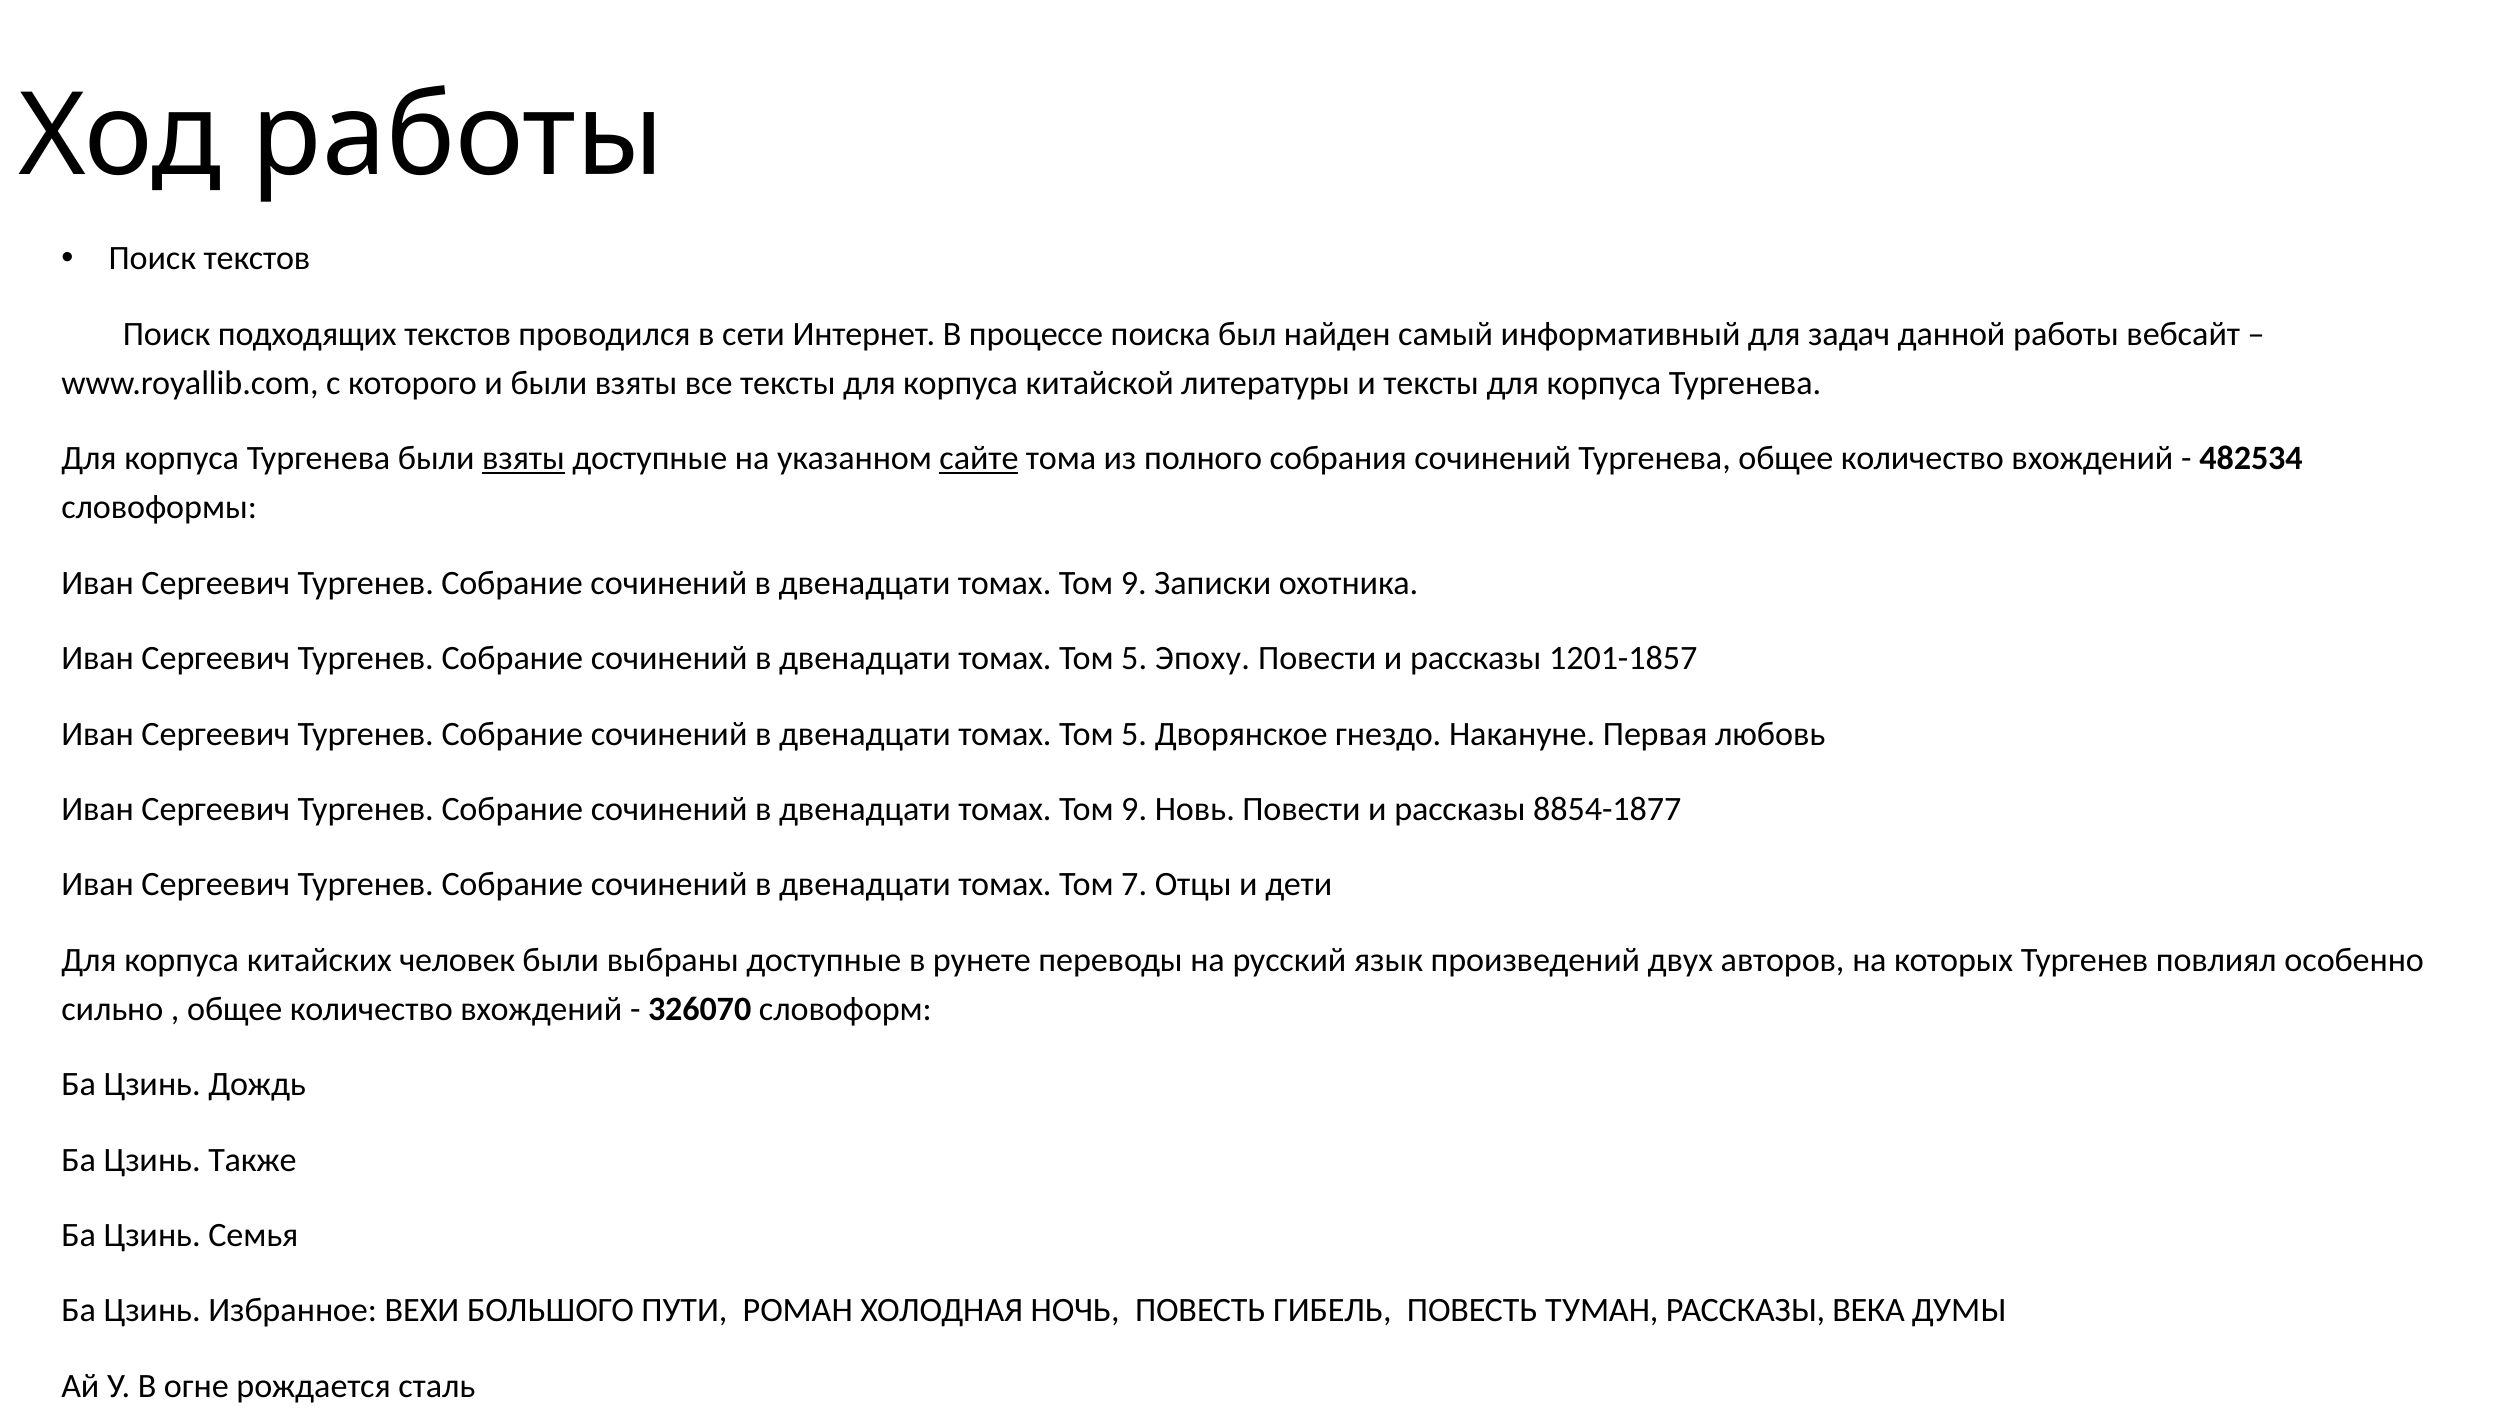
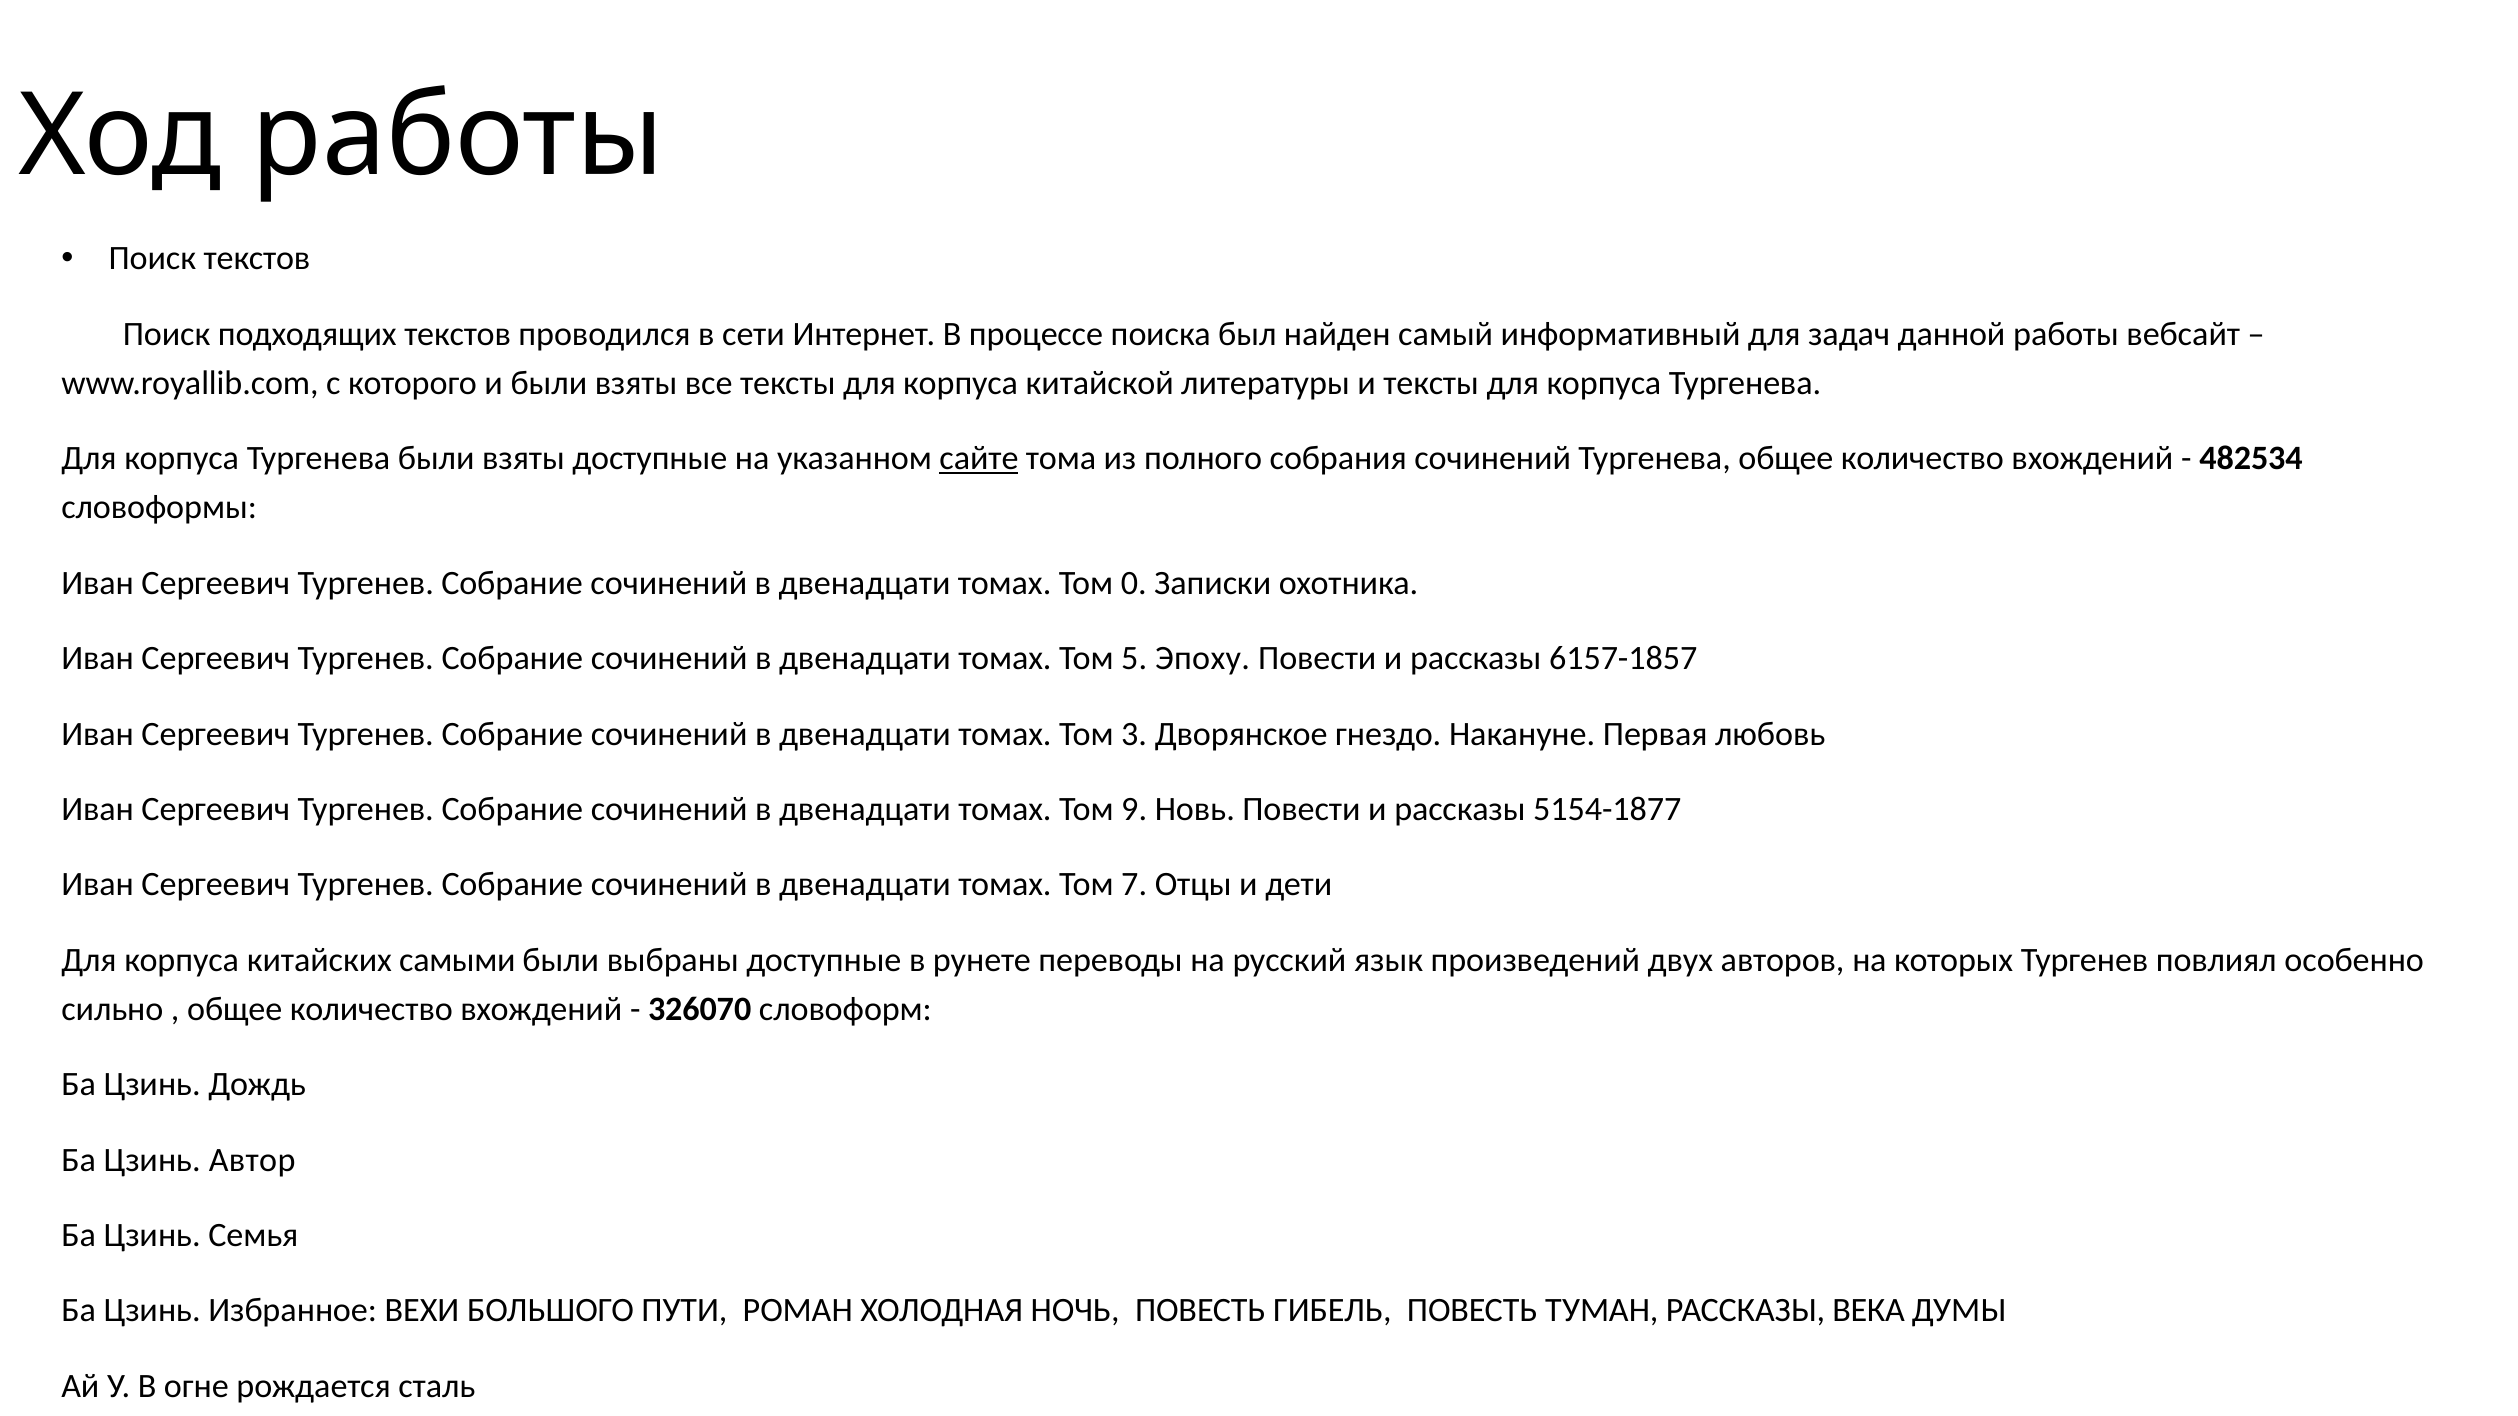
взяты at (523, 459) underline: present -> none
9 at (1134, 583): 9 -> 0
1201-1857: 1201-1857 -> 6157-1857
5 at (1134, 734): 5 -> 3
8854-1877: 8854-1877 -> 5154-1877
человек: человек -> самыми
Также: Также -> Автор
